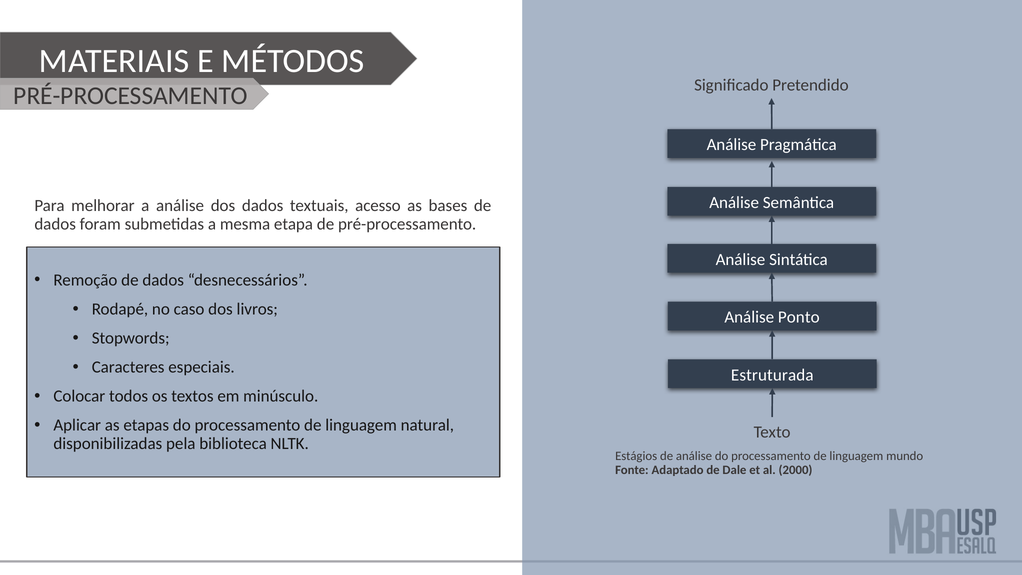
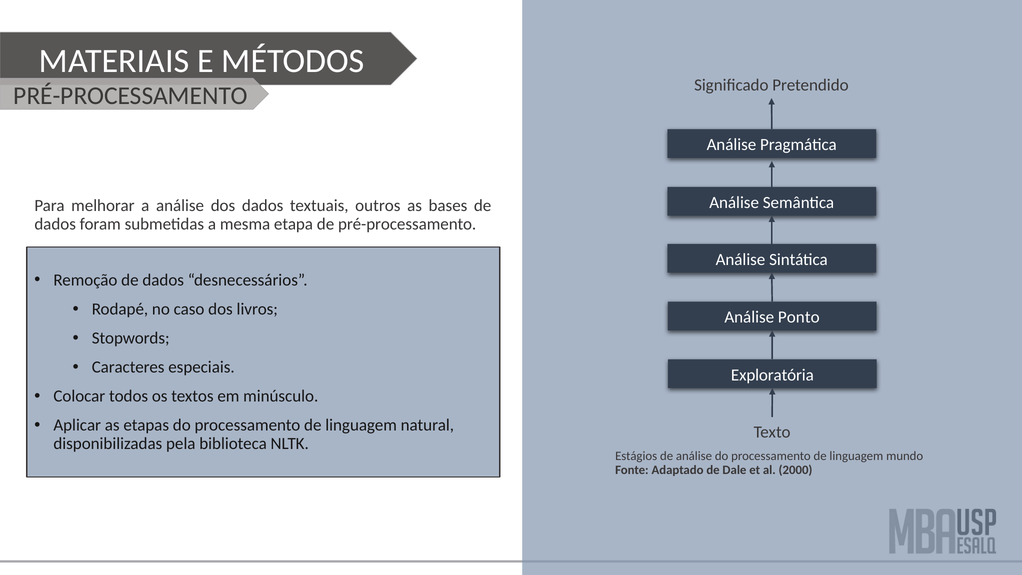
acesso: acesso -> outros
Estruturada: Estruturada -> Exploratória
